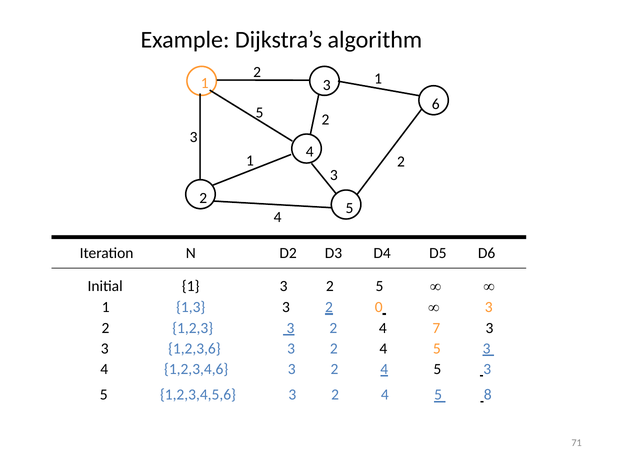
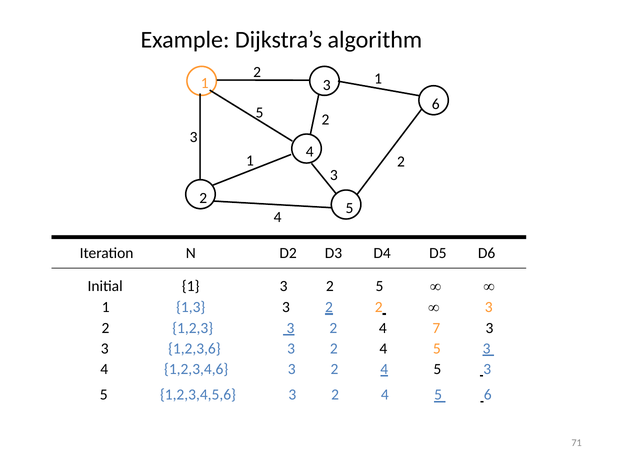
2 0: 0 -> 2
2 4 5 8: 8 -> 6
